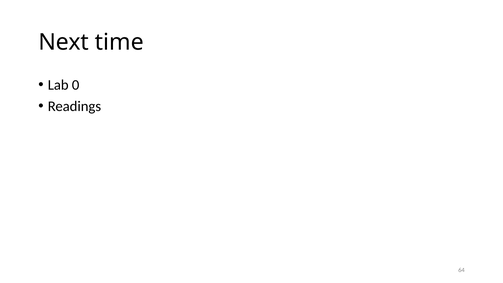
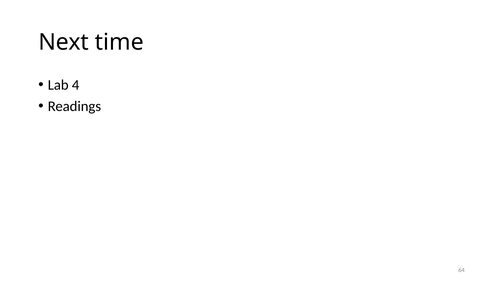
0: 0 -> 4
